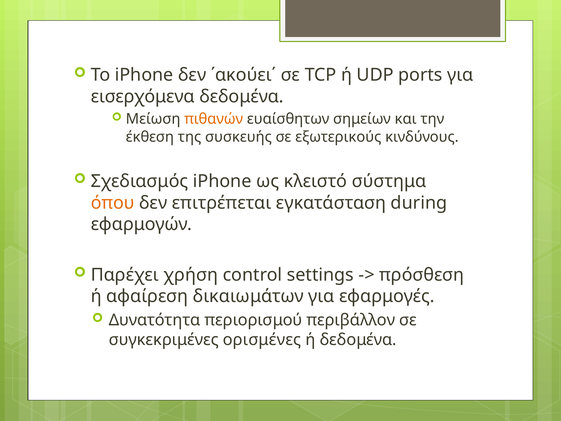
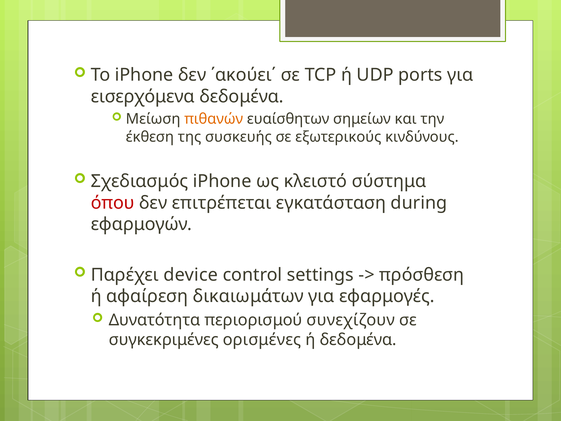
όπου colour: orange -> red
χρήση: χρήση -> device
περιβάλλον: περιβάλλον -> συνεχίζουν
